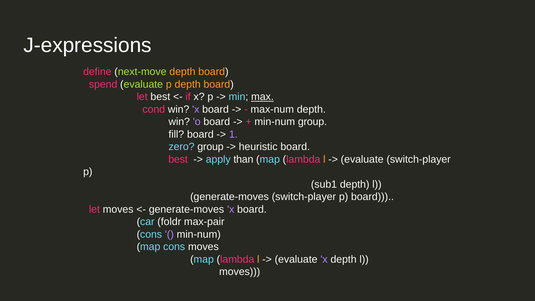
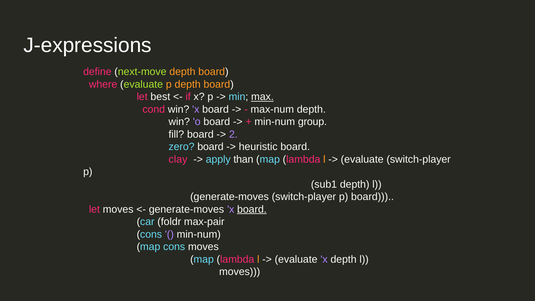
spend: spend -> where
1: 1 -> 2
zero group: group -> board
best at (178, 159): best -> clay
board at (252, 209) underline: none -> present
